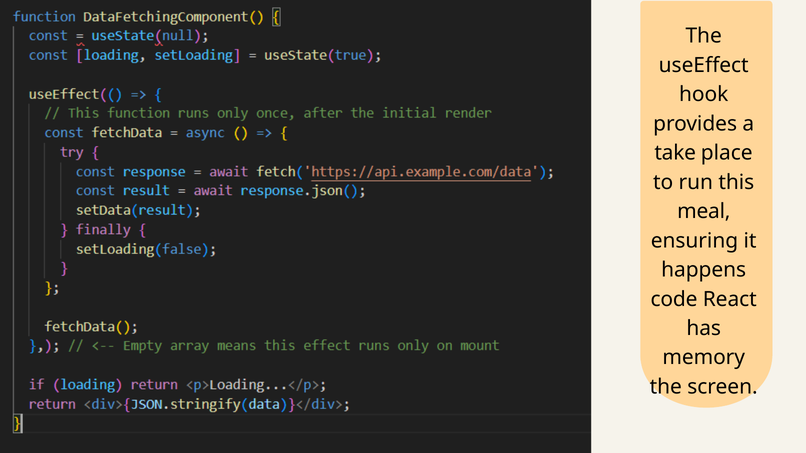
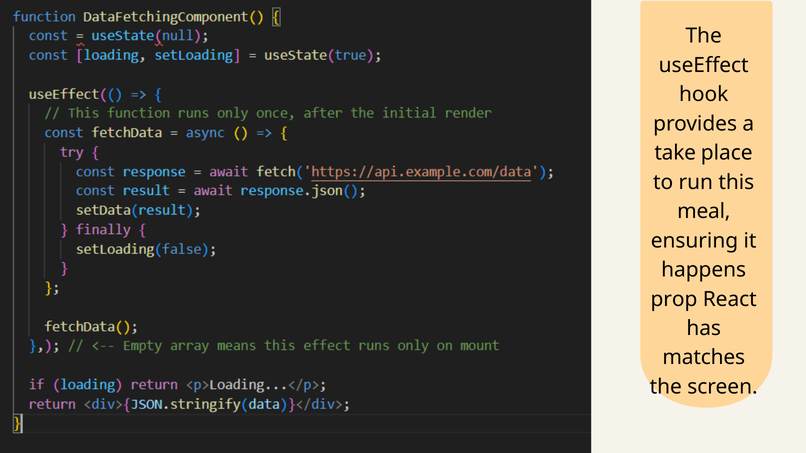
code: code -> prop
memory: memory -> matches
